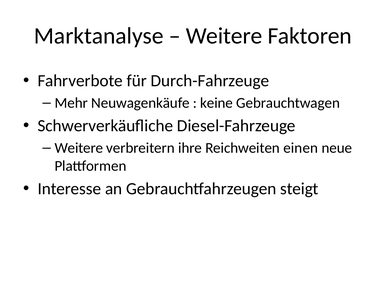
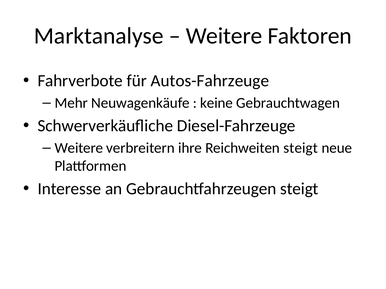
Durch-Fahrzeuge: Durch-Fahrzeuge -> Autos-Fahrzeuge
Reichweiten einen: einen -> steigt
